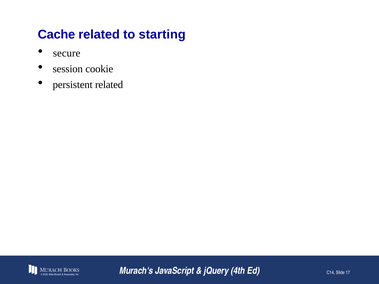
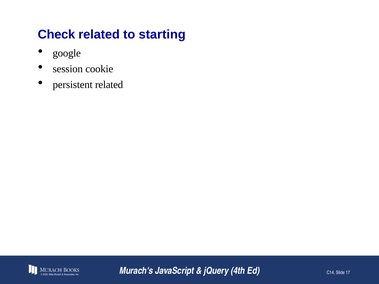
Cache: Cache -> Check
secure: secure -> google
